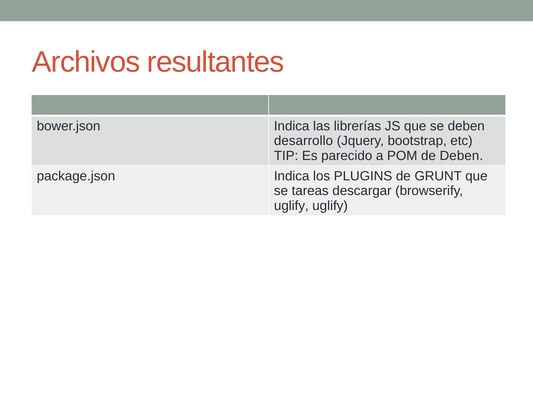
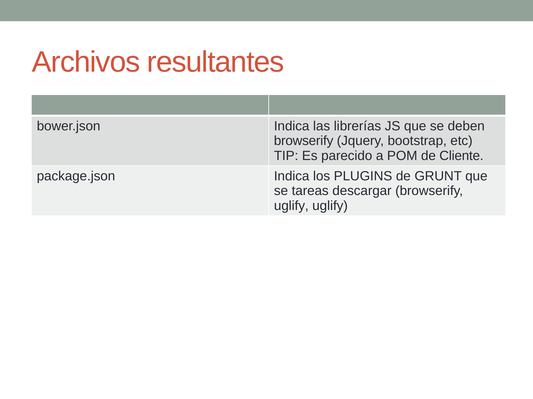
desarrollo at (303, 141): desarrollo -> browserify
de Deben: Deben -> Cliente
